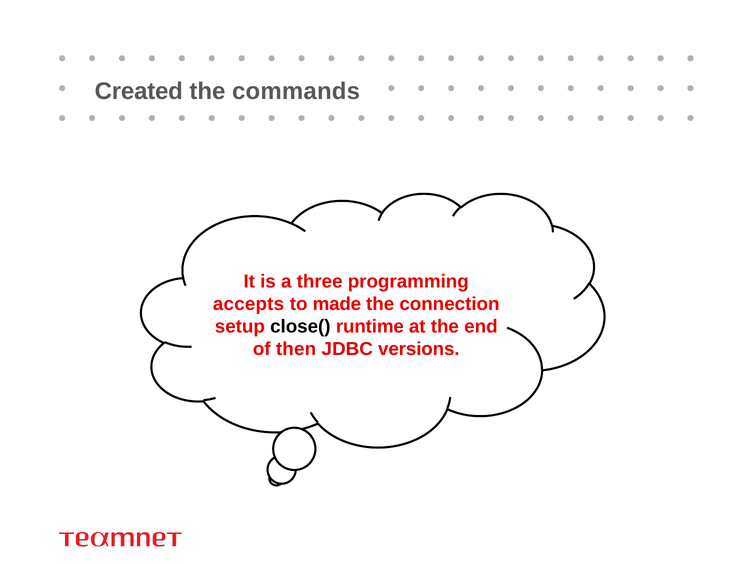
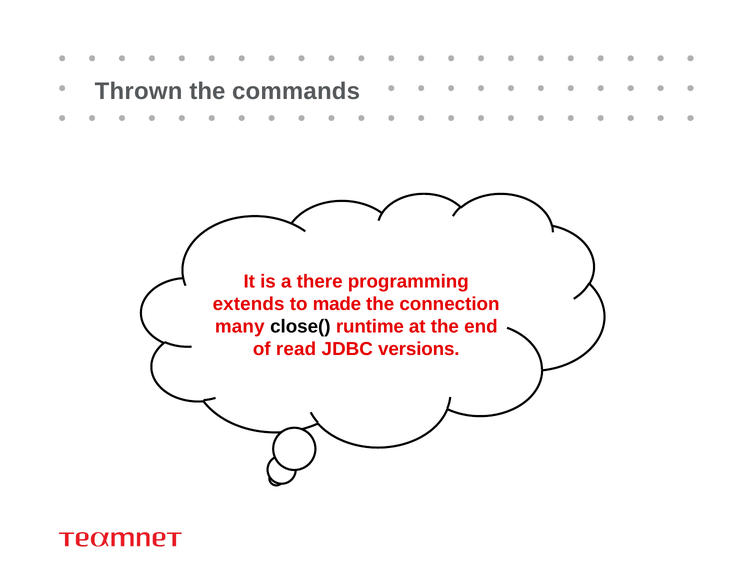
Created: Created -> Thrown
three: three -> there
accepts: accepts -> extends
setup: setup -> many
then: then -> read
